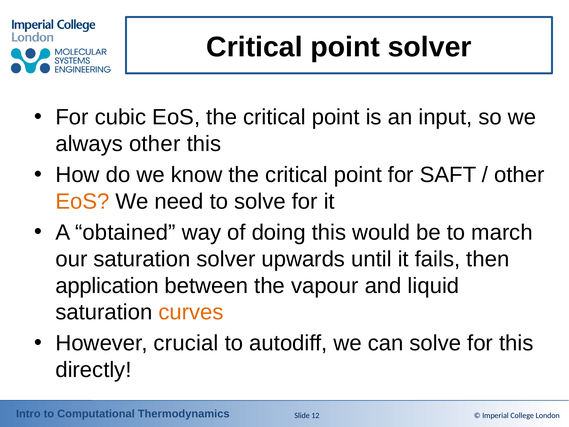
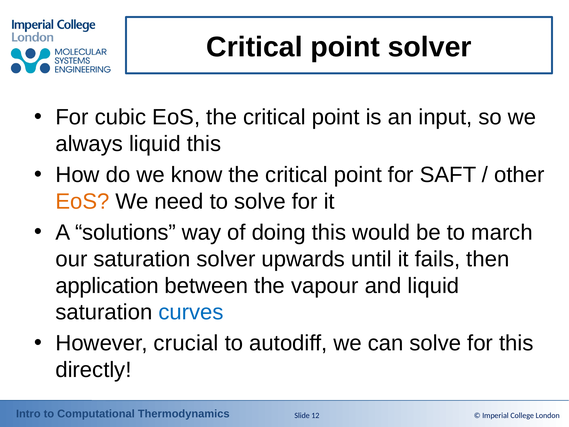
always other: other -> liquid
obtained: obtained -> solutions
curves colour: orange -> blue
